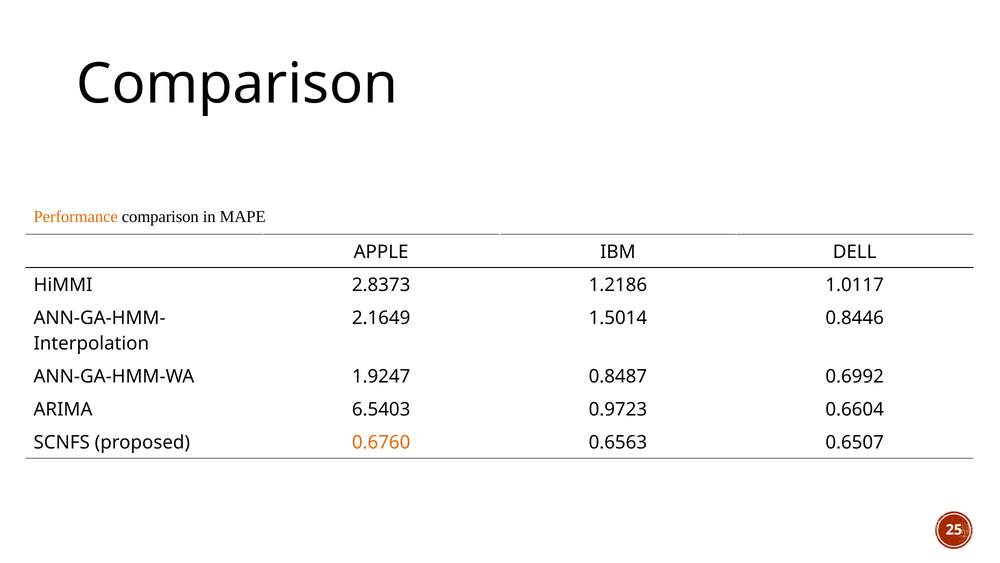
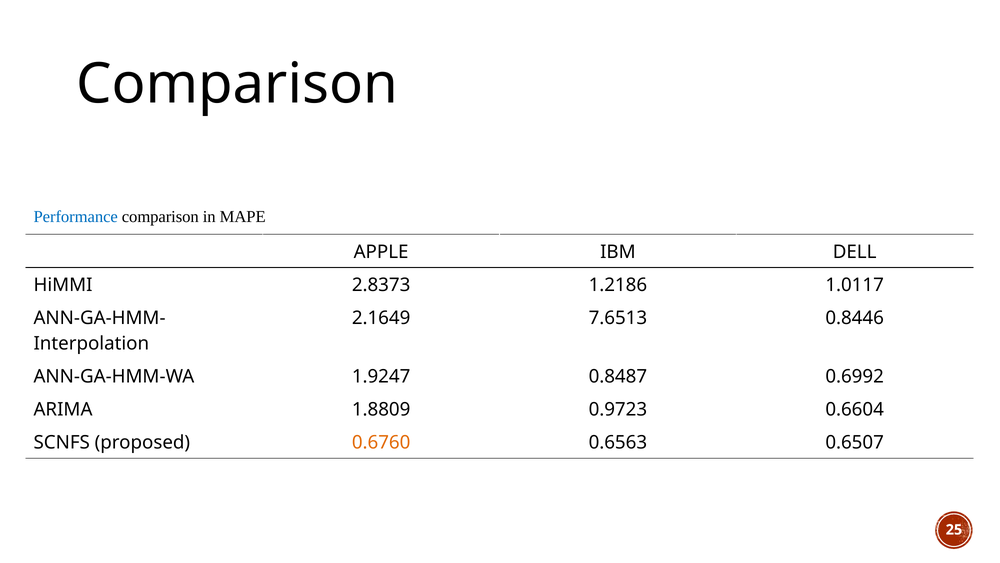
Performance colour: orange -> blue
1.5014: 1.5014 -> 7.6513
6.5403: 6.5403 -> 1.8809
